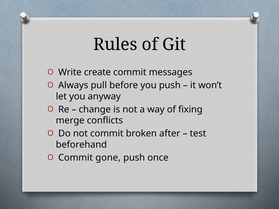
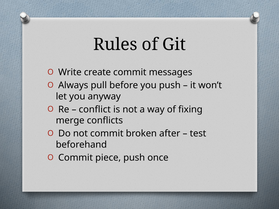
change: change -> conflict
gone: gone -> piece
